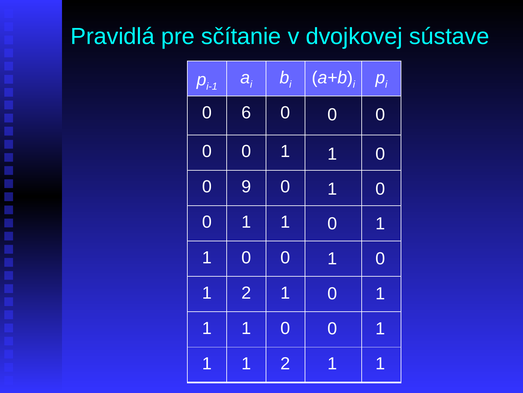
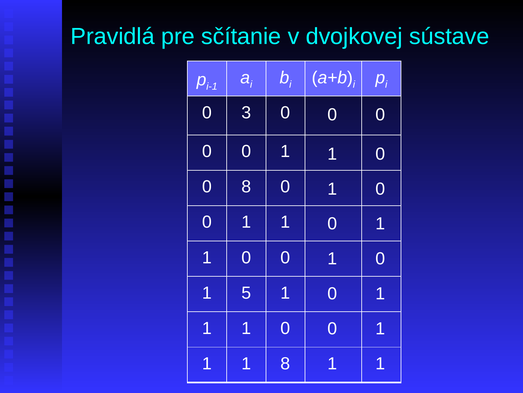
6: 6 -> 3
0 9: 9 -> 8
2 at (246, 292): 2 -> 5
1 1 2: 2 -> 8
